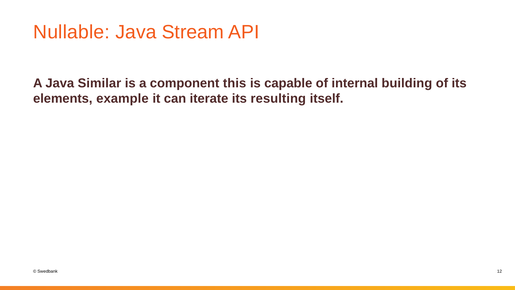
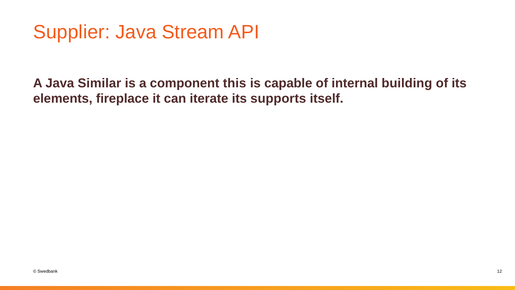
Nullable: Nullable -> Supplier
example: example -> fireplace
resulting: resulting -> supports
